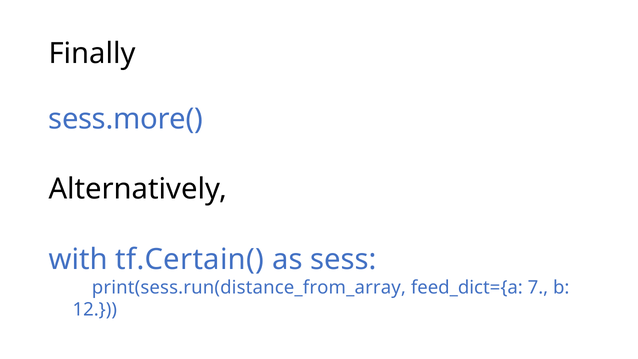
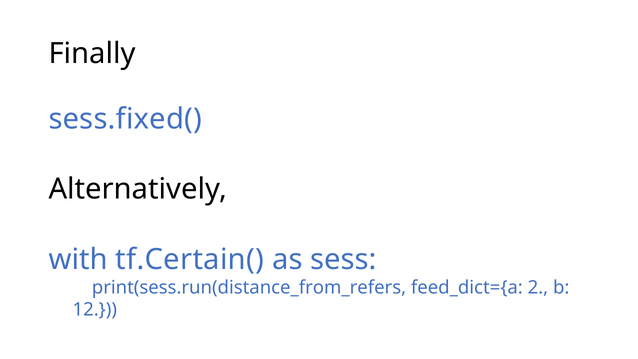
sess.more(: sess.more( -> sess.fixed(
print(sess.run(distance_from_array: print(sess.run(distance_from_array -> print(sess.run(distance_from_refers
7: 7 -> 2
